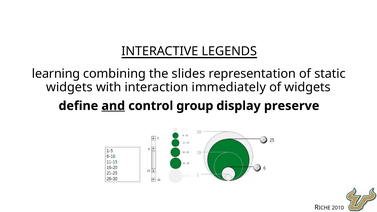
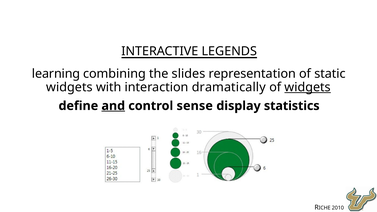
immediately: immediately -> dramatically
widgets at (308, 87) underline: none -> present
group: group -> sense
preserve: preserve -> statistics
